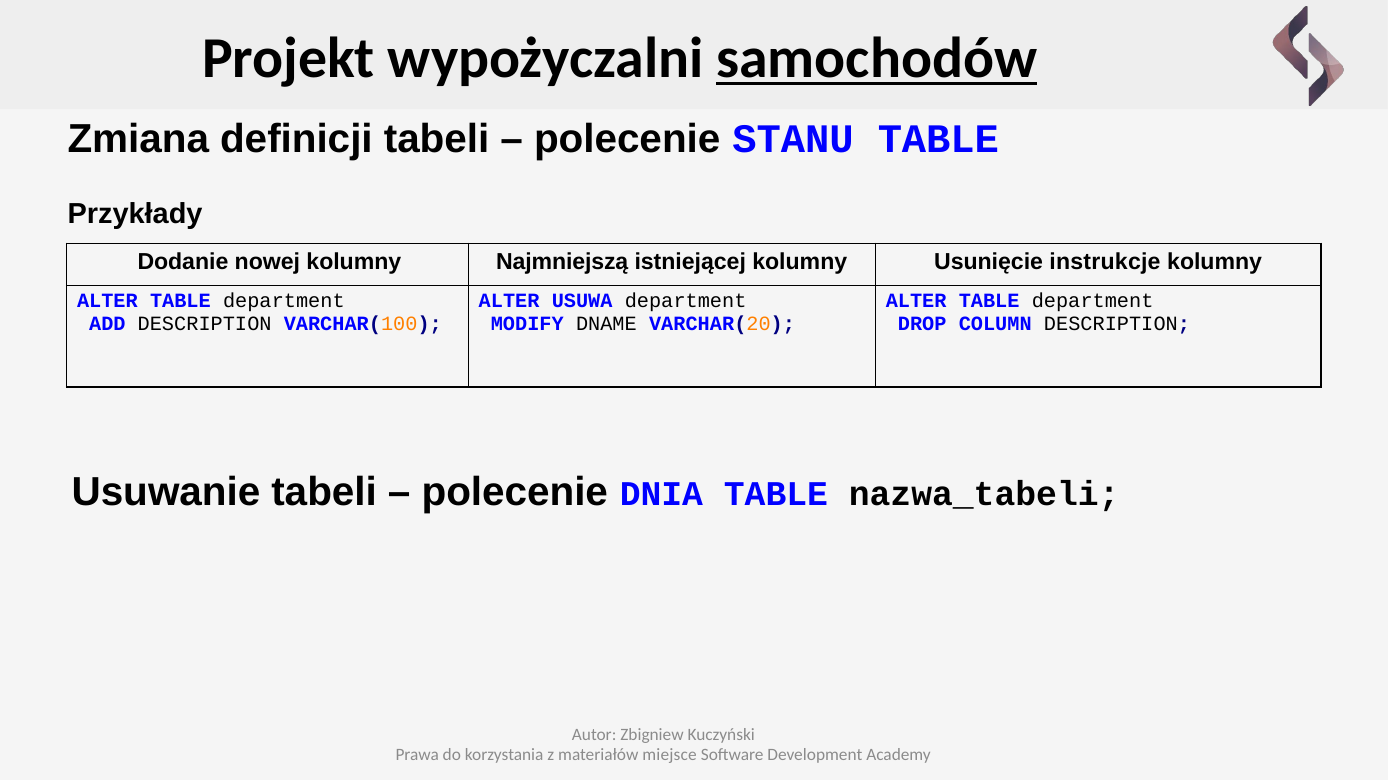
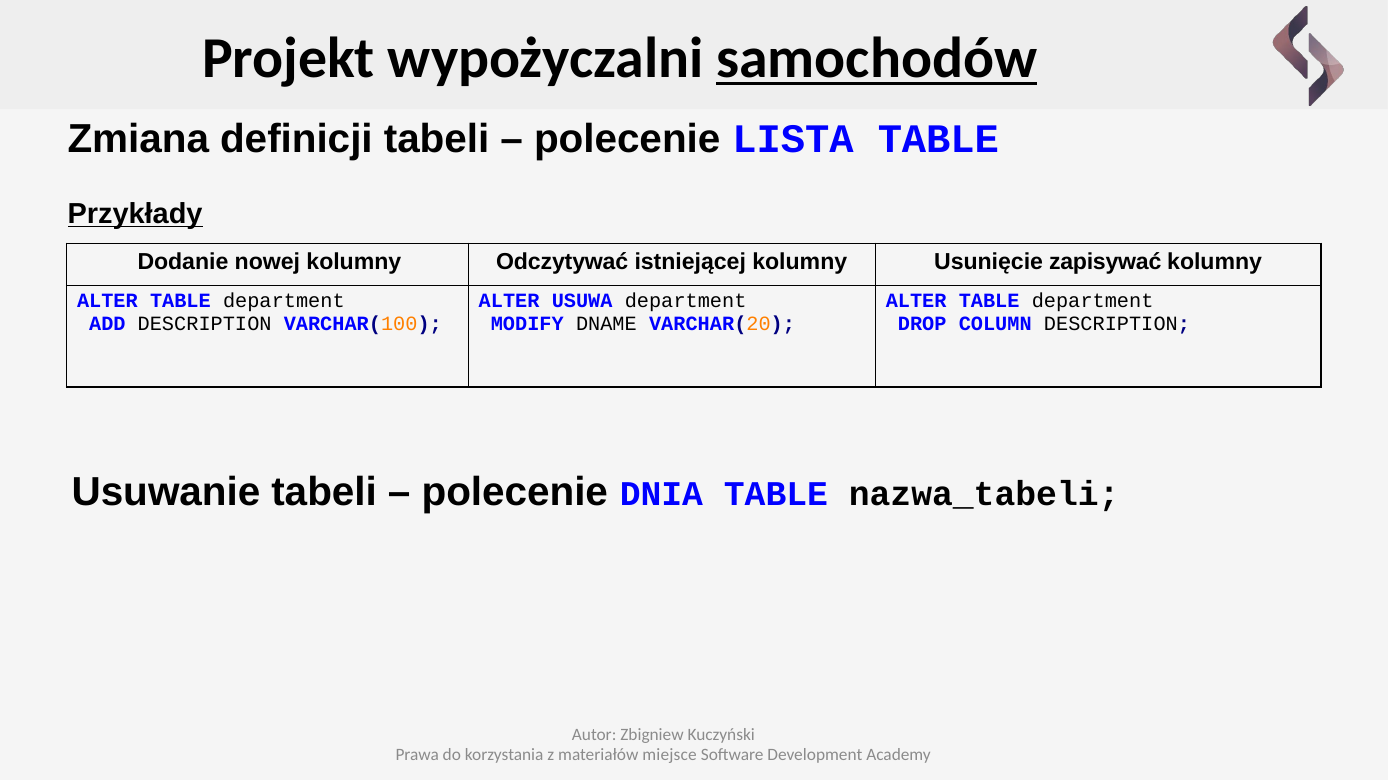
STANU: STANU -> LISTA
Przykłady underline: none -> present
Najmniejszą: Najmniejszą -> Odczytywać
instrukcje: instrukcje -> zapisywać
